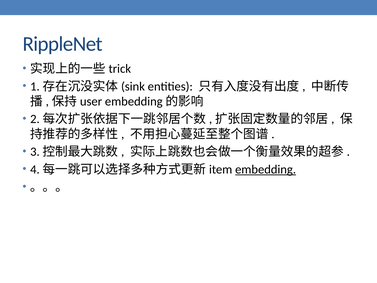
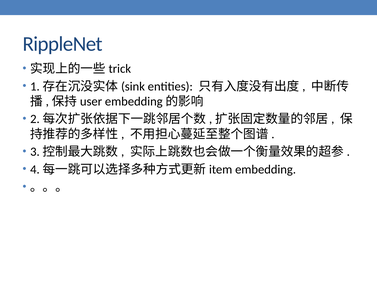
embedding underline: present -> none
